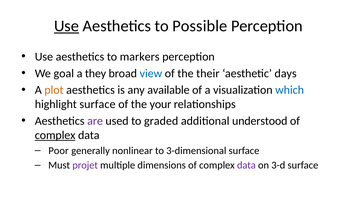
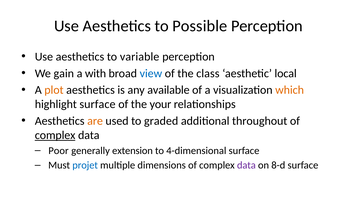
Use at (67, 26) underline: present -> none
markers: markers -> variable
goal: goal -> gain
they: they -> with
their: their -> class
days: days -> local
which colour: blue -> orange
are colour: purple -> orange
understood: understood -> throughout
nonlinear: nonlinear -> extension
3-dimensional: 3-dimensional -> 4-dimensional
projet colour: purple -> blue
3-d: 3-d -> 8-d
